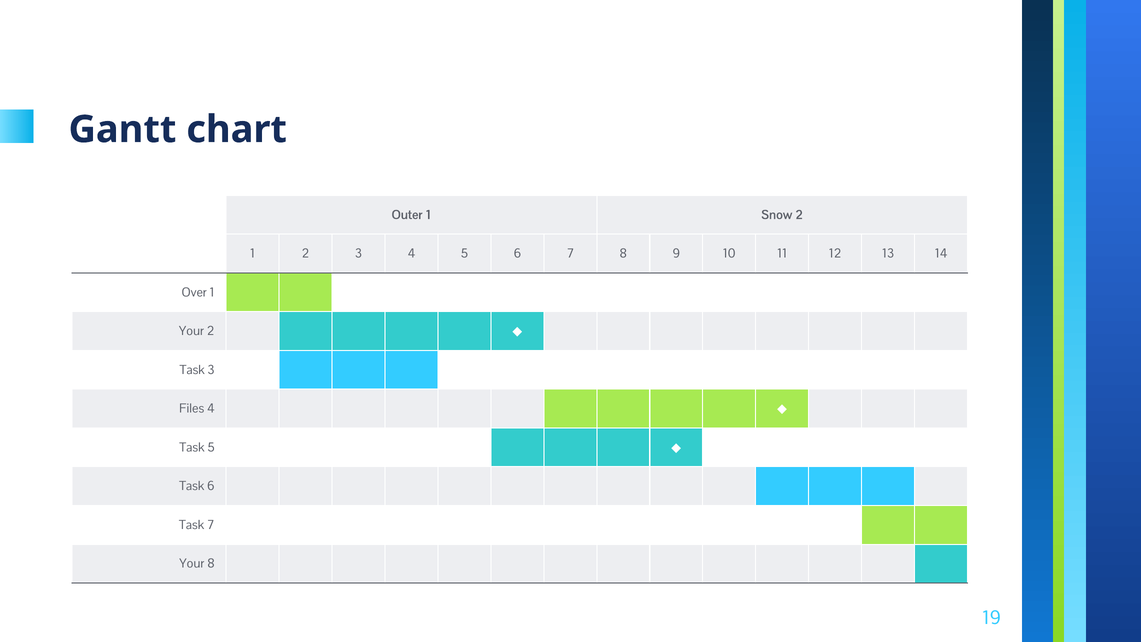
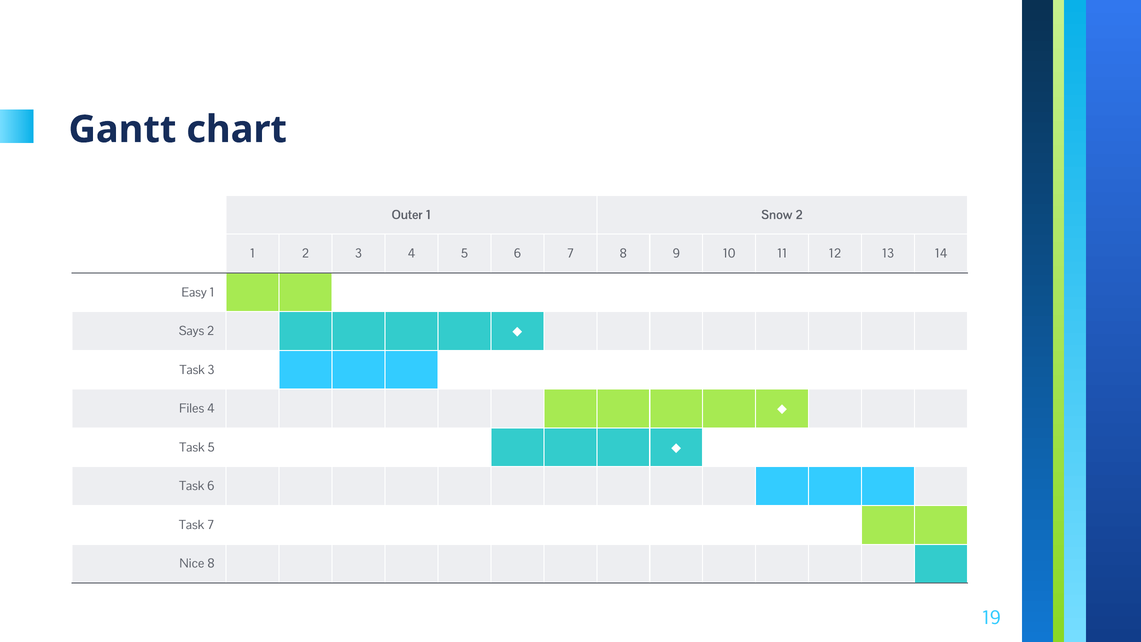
Over: Over -> Easy
Your at (192, 331): Your -> Says
Your at (192, 564): Your -> Nice
